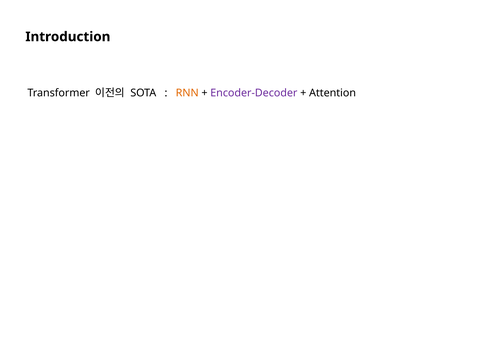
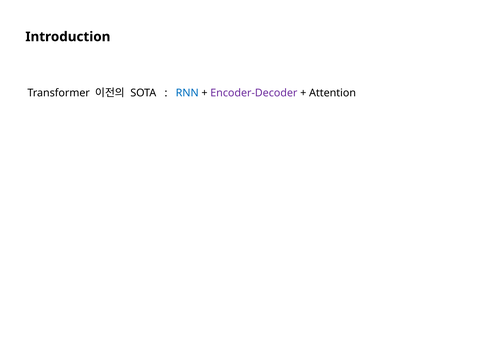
RNN colour: orange -> blue
